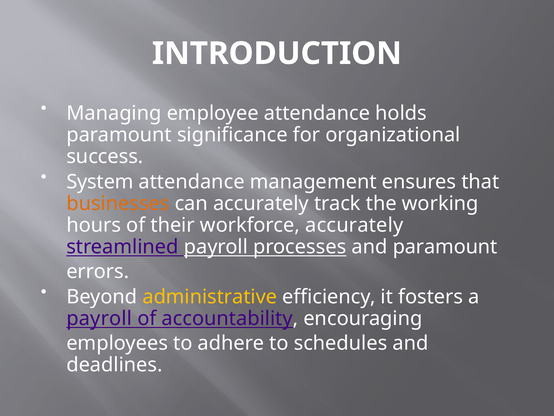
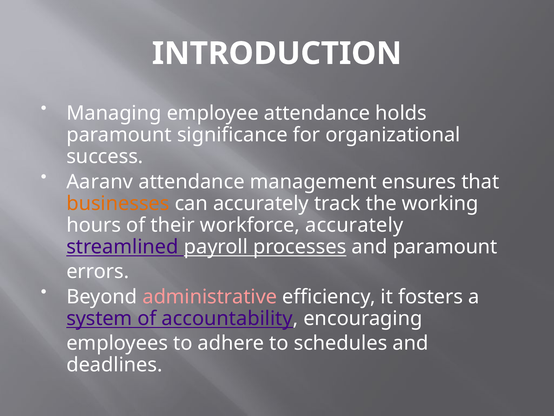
System: System -> Aaranv
administrative colour: yellow -> pink
payroll at (99, 318): payroll -> system
